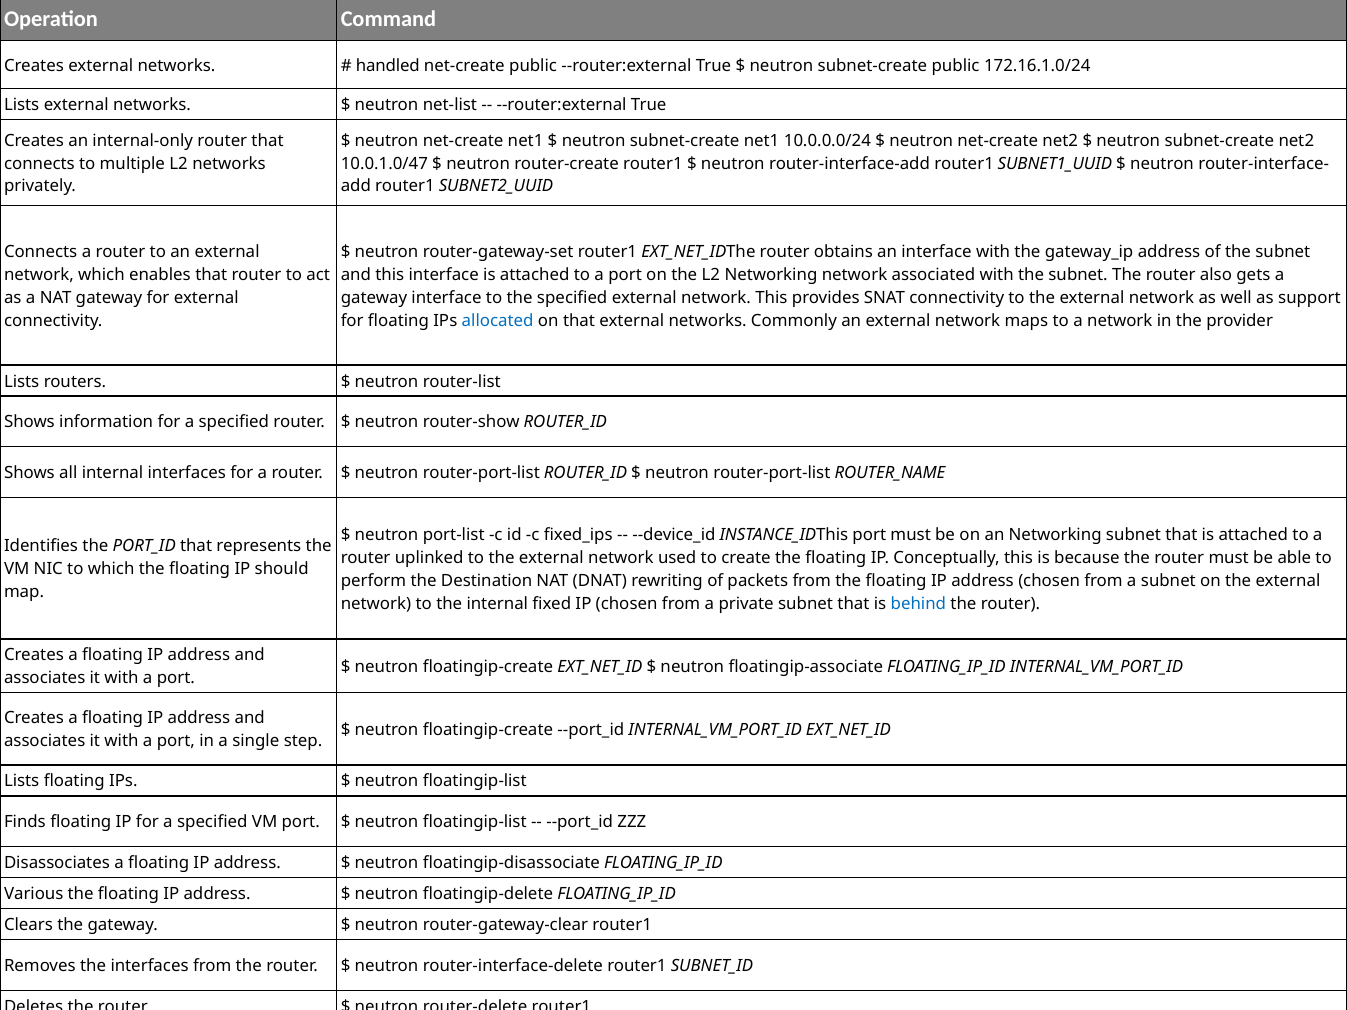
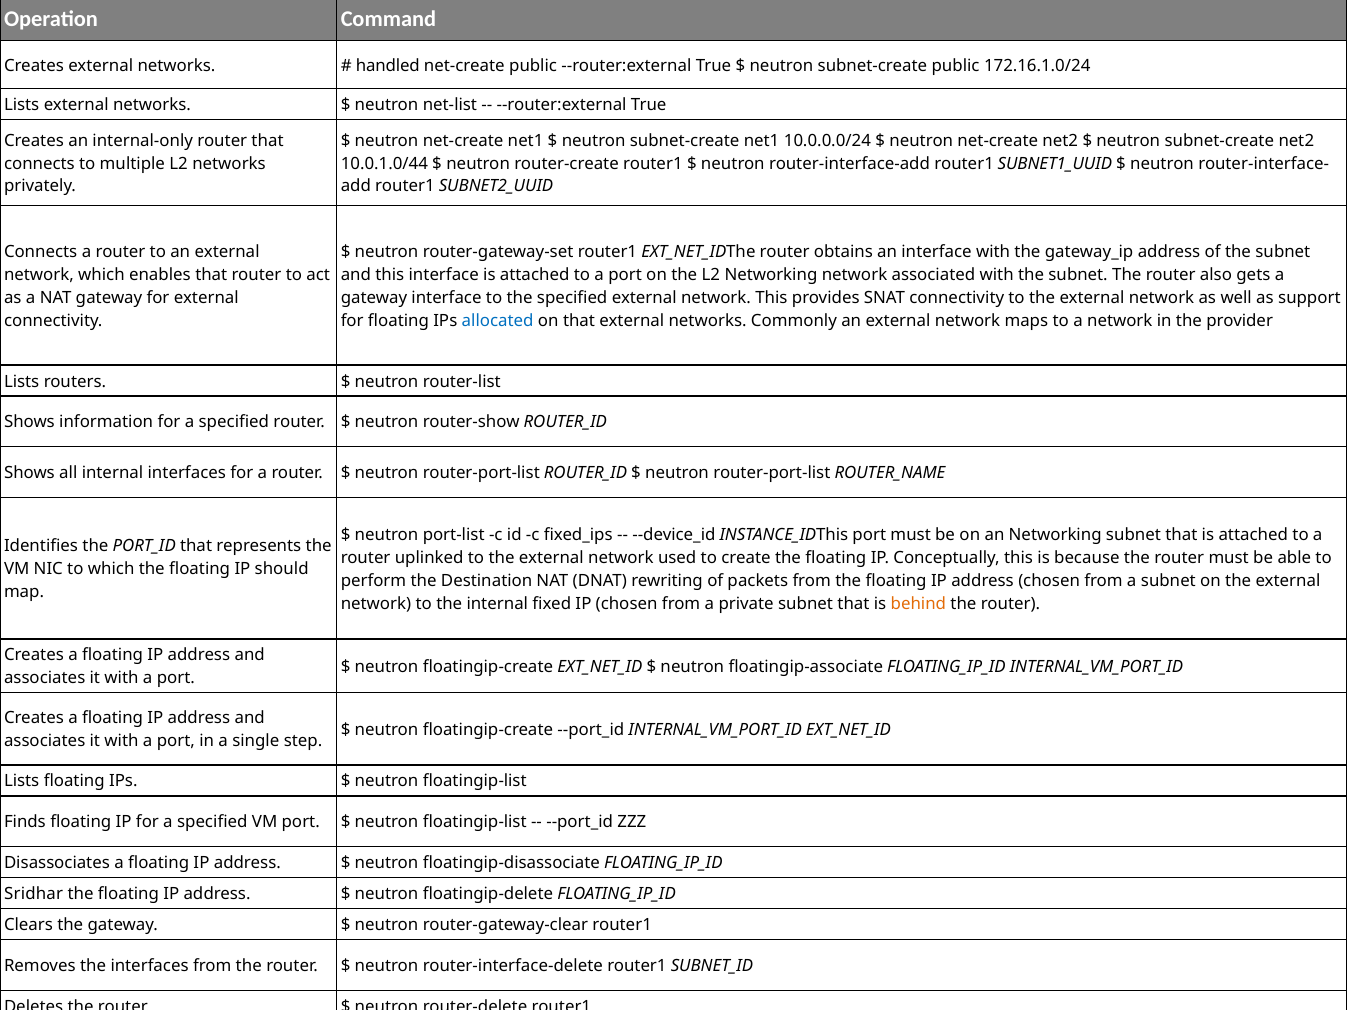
10.0.1.0/47: 10.0.1.0/47 -> 10.0.1.0/44
behind colour: blue -> orange
Various: Various -> Sridhar
